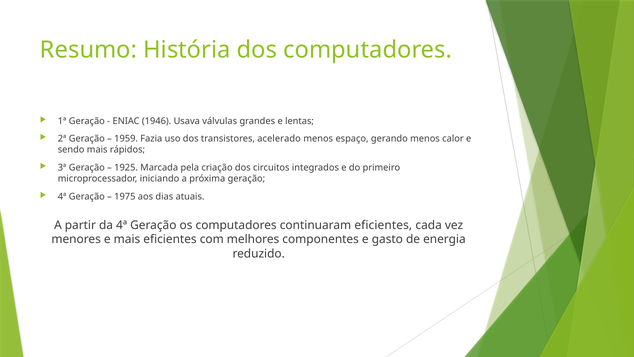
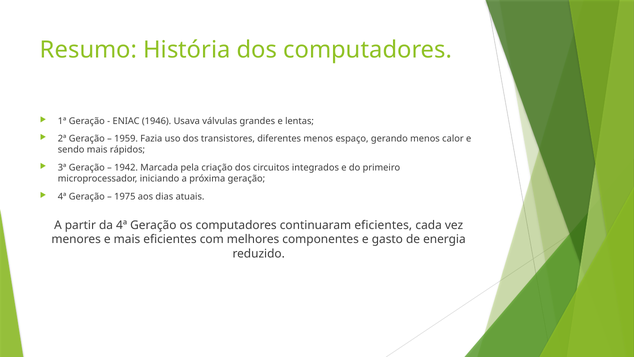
acelerado: acelerado -> diferentes
1925: 1925 -> 1942
